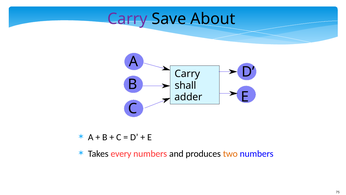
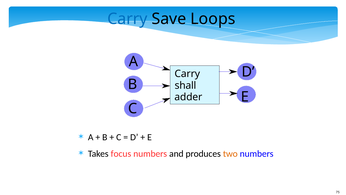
Carry at (127, 19) colour: purple -> blue
About: About -> Loops
every: every -> focus
